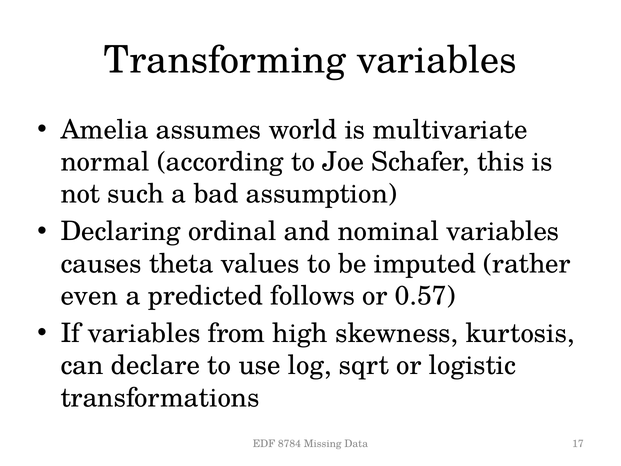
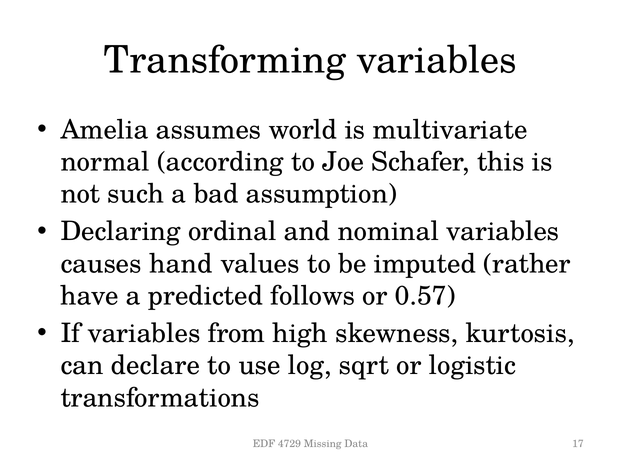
theta: theta -> hand
even: even -> have
8784: 8784 -> 4729
